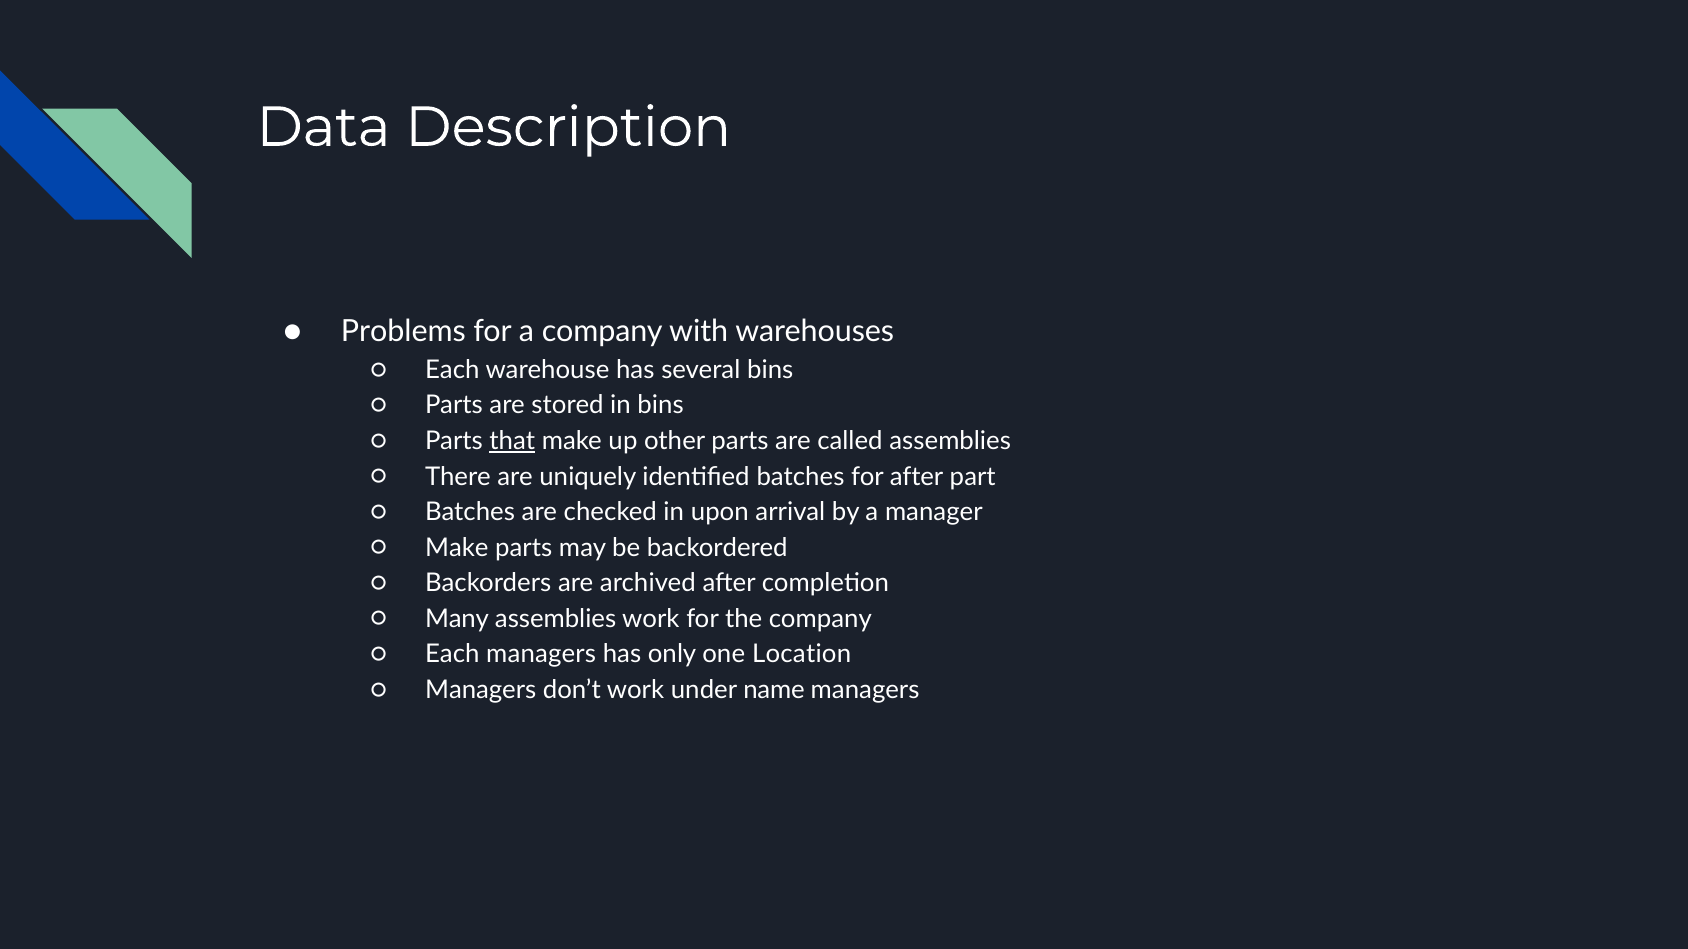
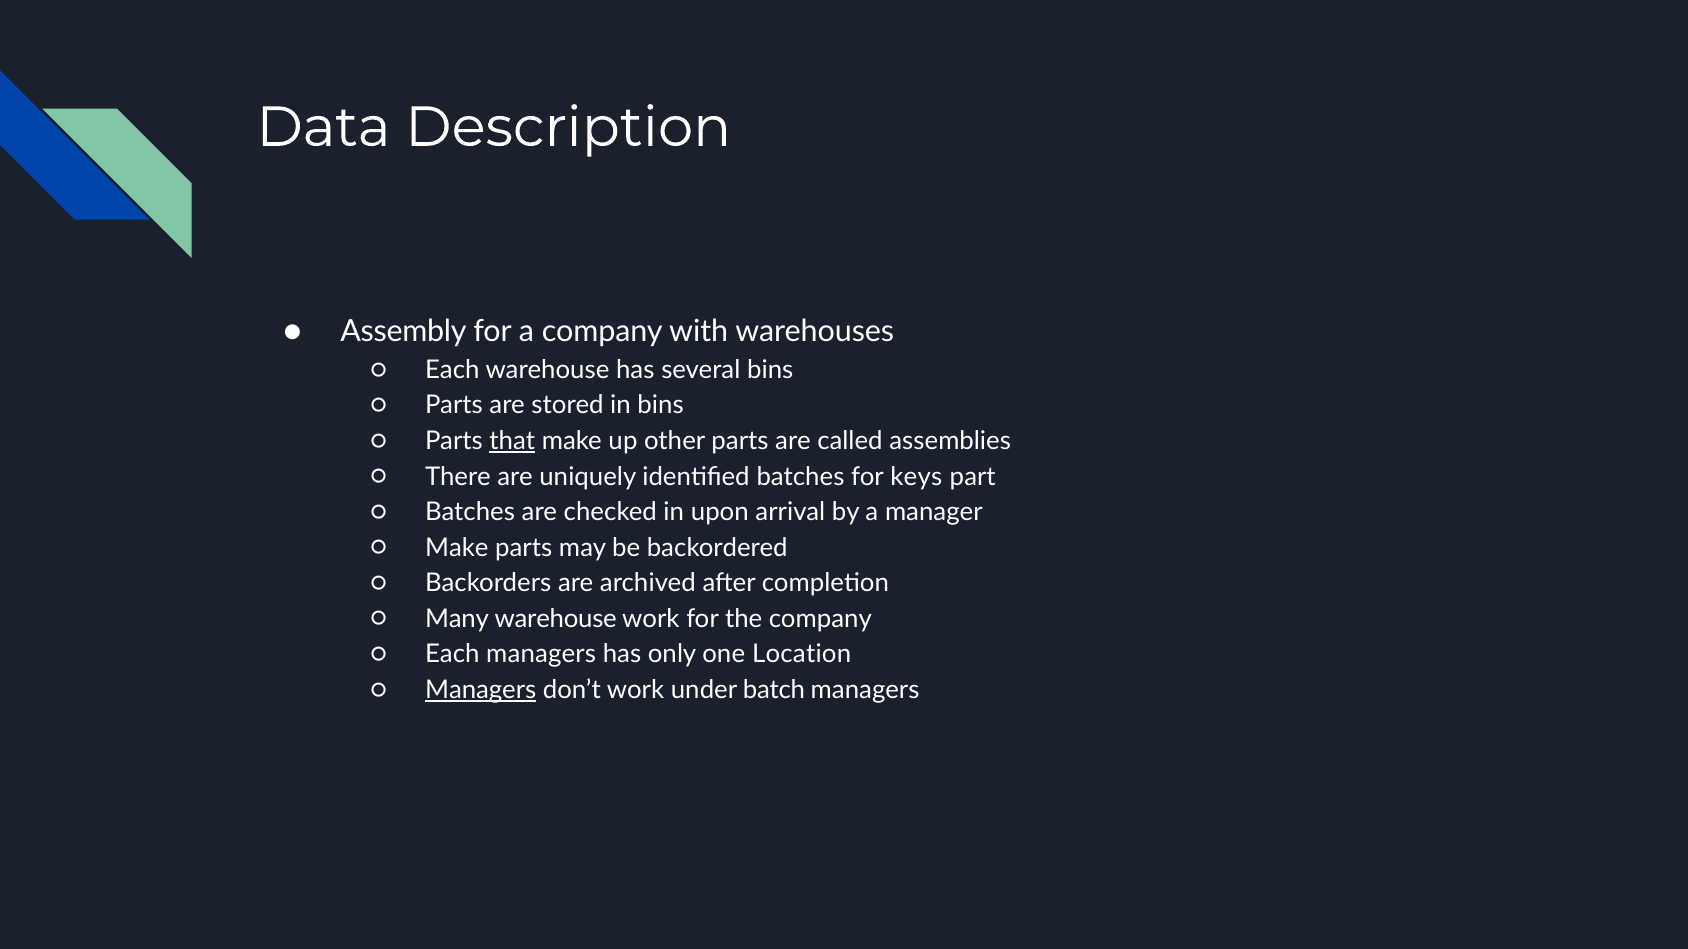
Problems: Problems -> Assembly
for after: after -> keys
Many assemblies: assemblies -> warehouse
Managers at (481, 690) underline: none -> present
name: name -> batch
